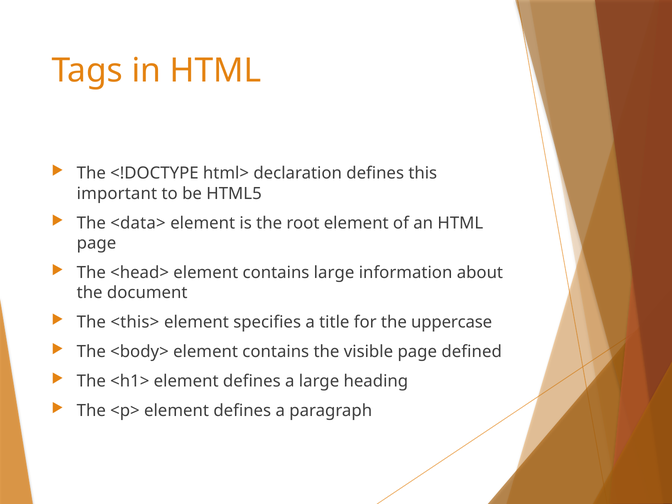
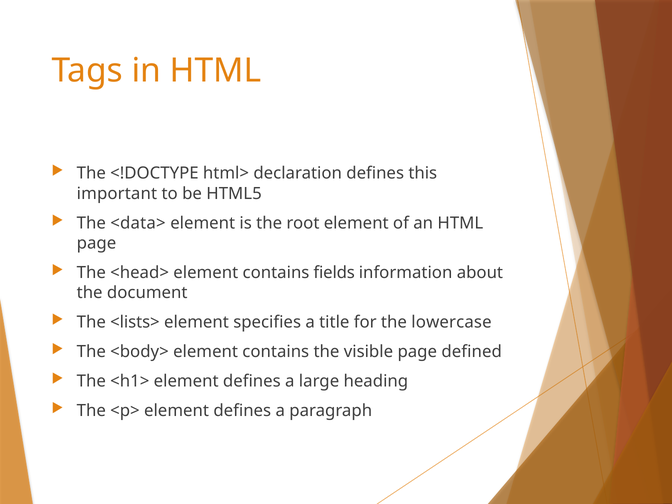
contains large: large -> fields
<this>: <this> -> <lists>
uppercase: uppercase -> lowercase
